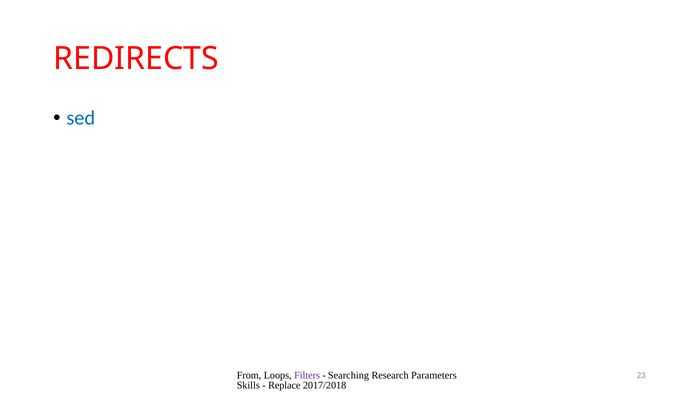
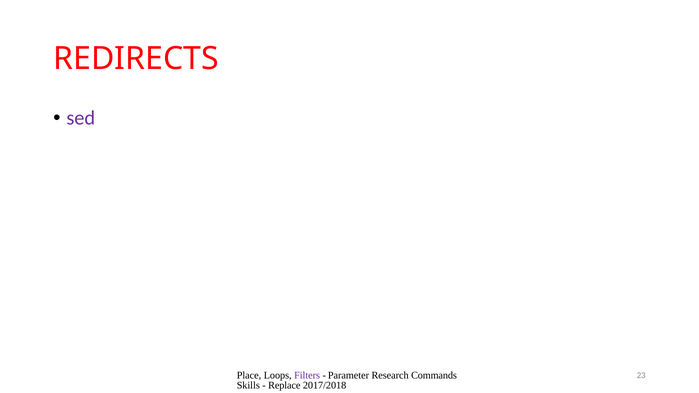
sed colour: blue -> purple
From: From -> Place
Searching: Searching -> Parameter
Parameters: Parameters -> Commands
